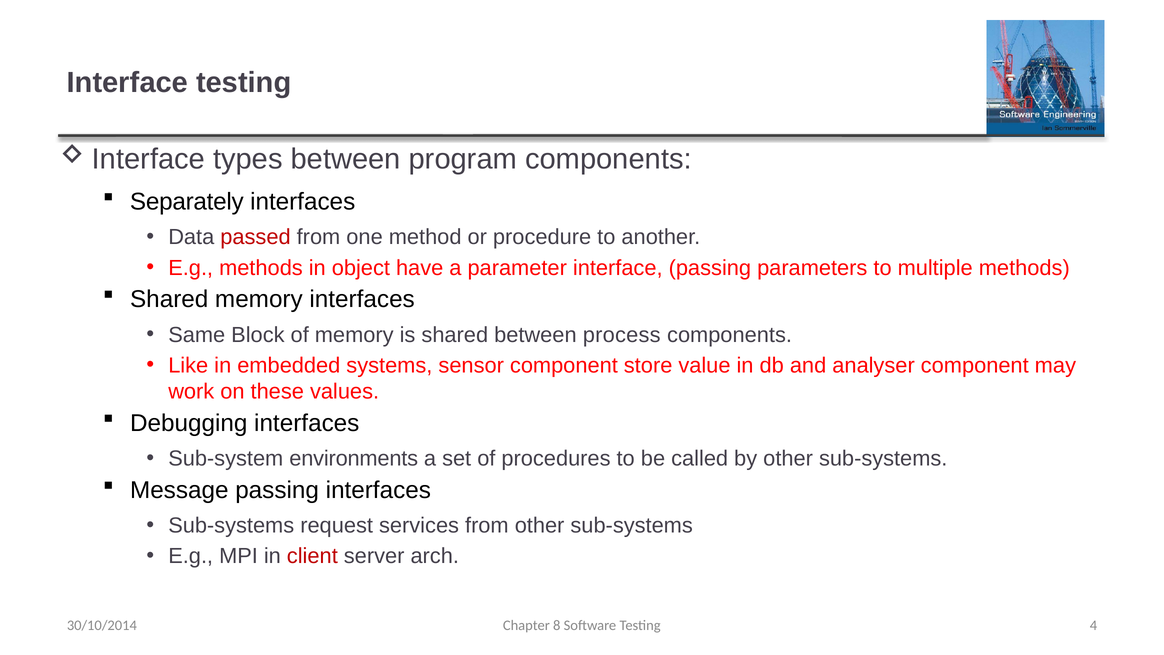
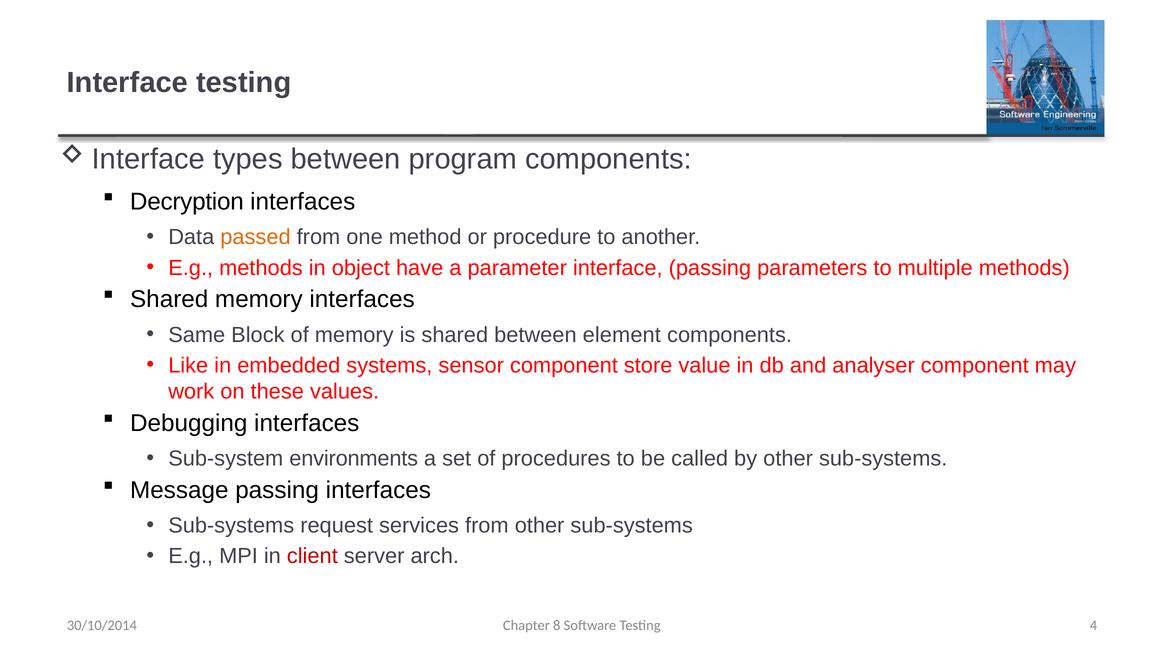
Separately: Separately -> Decryption
passed colour: red -> orange
process: process -> element
